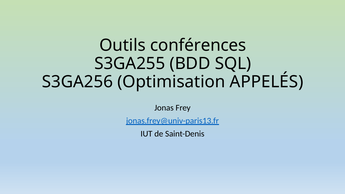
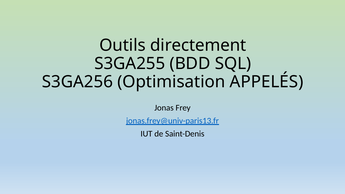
conférences: conférences -> directement
